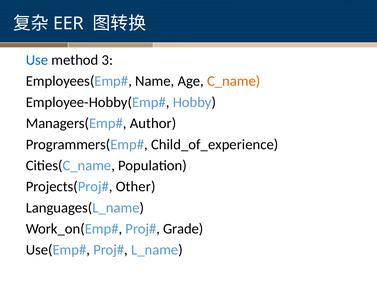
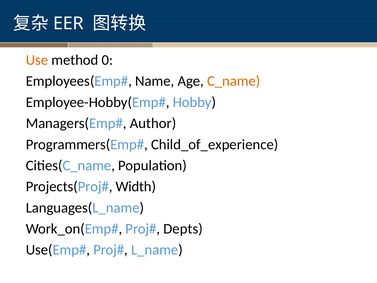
Use colour: blue -> orange
3: 3 -> 0
Other: Other -> Width
Grade: Grade -> Depts
